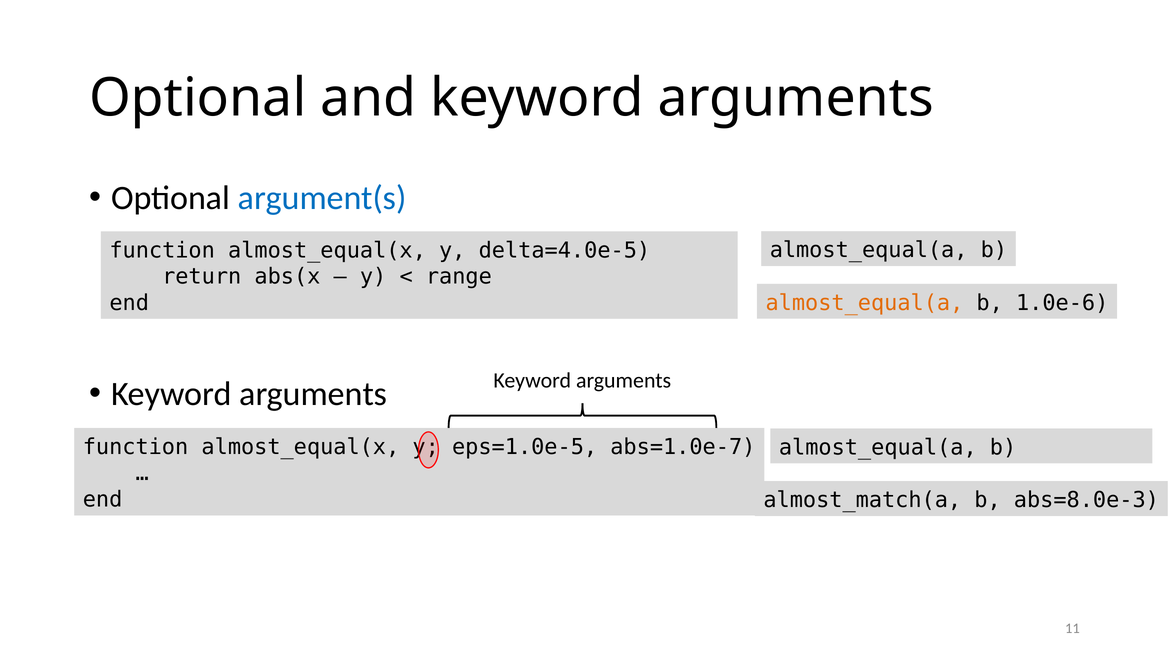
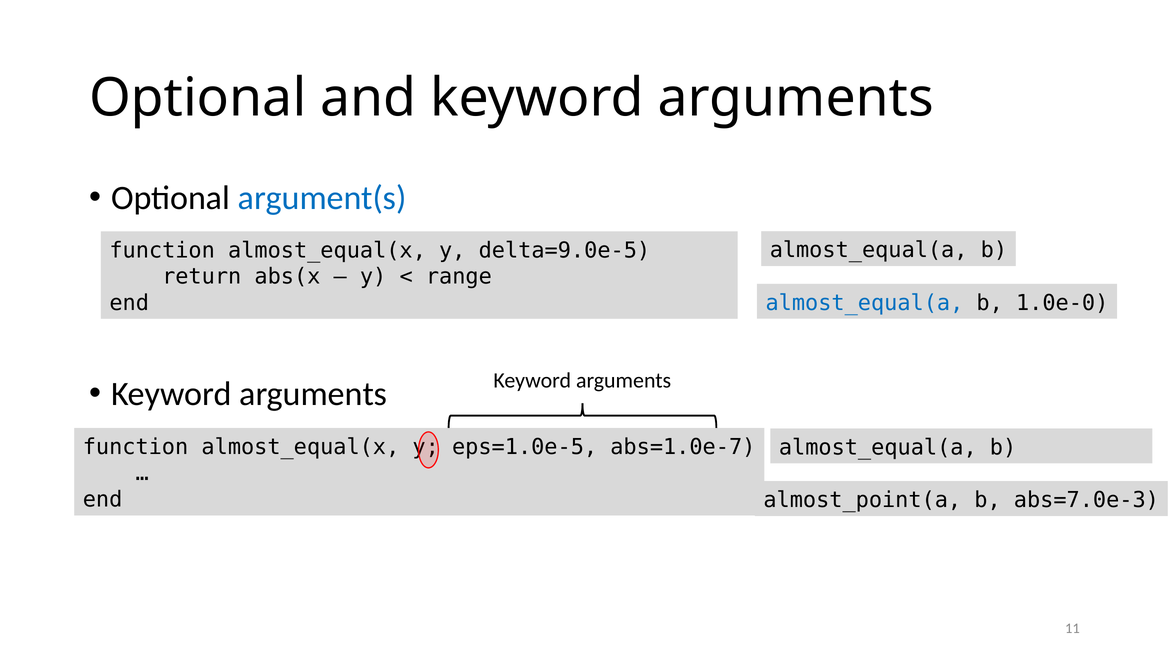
delta=4.0e-5: delta=4.0e-5 -> delta=9.0e-5
almost_equal(a at (864, 303) colour: orange -> blue
1.0e-6: 1.0e-6 -> 1.0e-0
almost_match(a: almost_match(a -> almost_point(a
abs=8.0e-3: abs=8.0e-3 -> abs=7.0e-3
